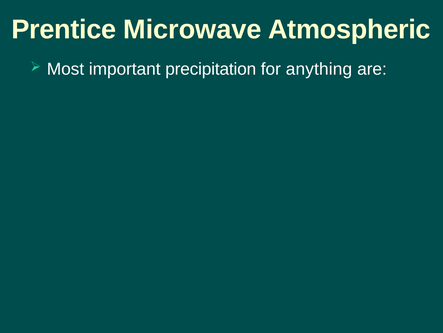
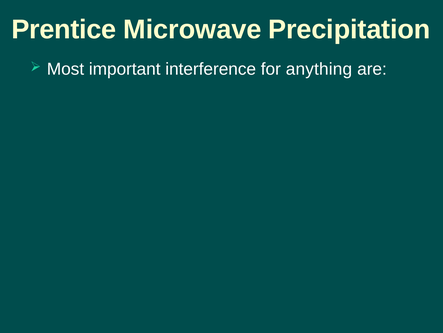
Atmospheric: Atmospheric -> Precipitation
precipitation: precipitation -> interference
